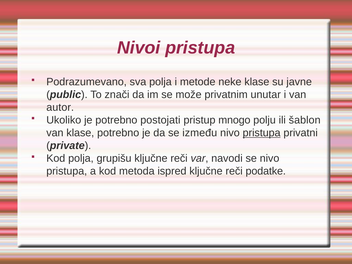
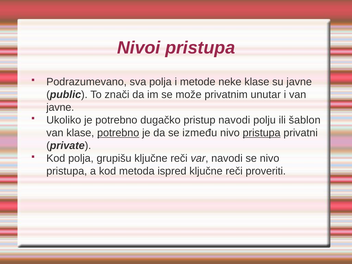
autor at (60, 107): autor -> javne
postojati: postojati -> dugačko
pristup mnogo: mnogo -> navodi
potrebno at (118, 133) underline: none -> present
podatke: podatke -> proveriti
